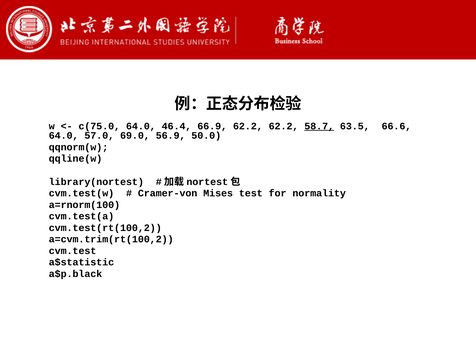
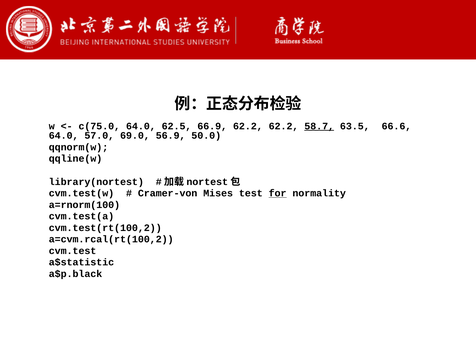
46.4: 46.4 -> 62.5
for underline: none -> present
a=cvm.trim(rt(100,2: a=cvm.trim(rt(100,2 -> a=cvm.rcal(rt(100,2
